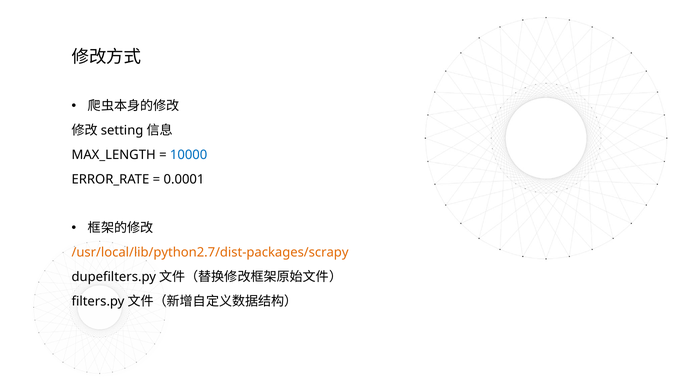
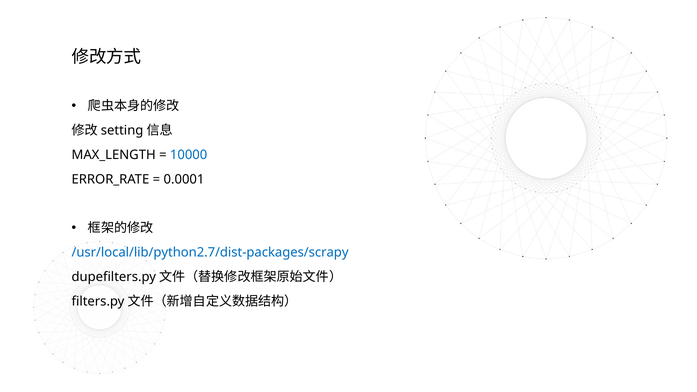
/usr/local/lib/python2.7/dist-packages/scrapy colour: orange -> blue
